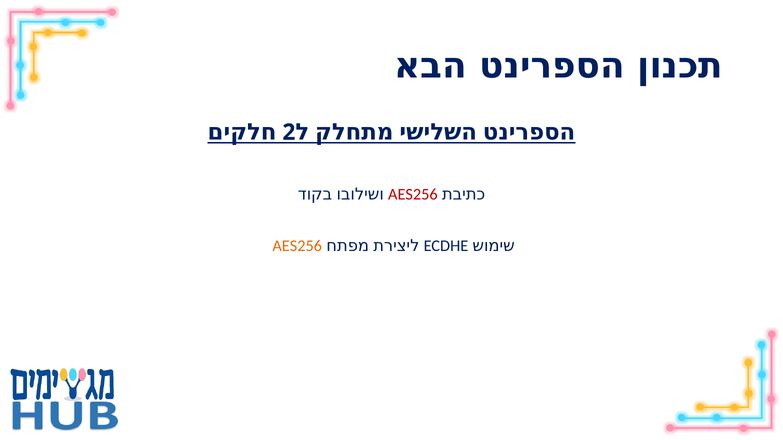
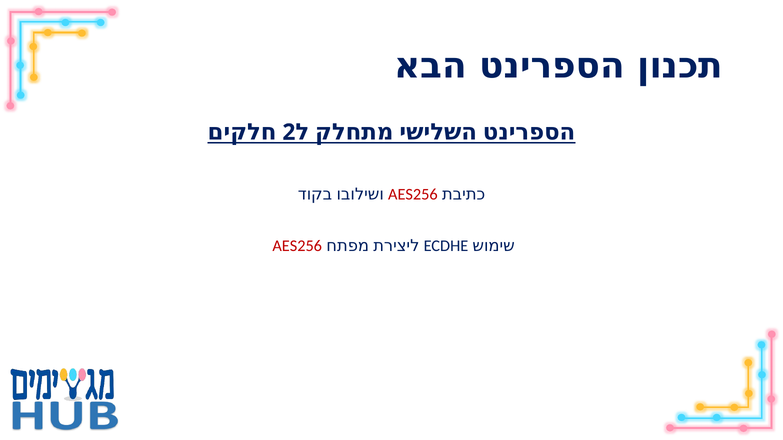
AES256 at (297, 246) colour: orange -> red
